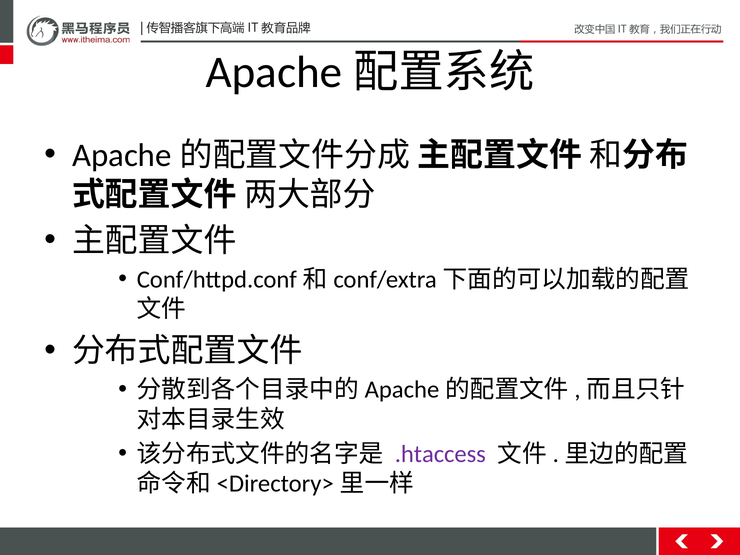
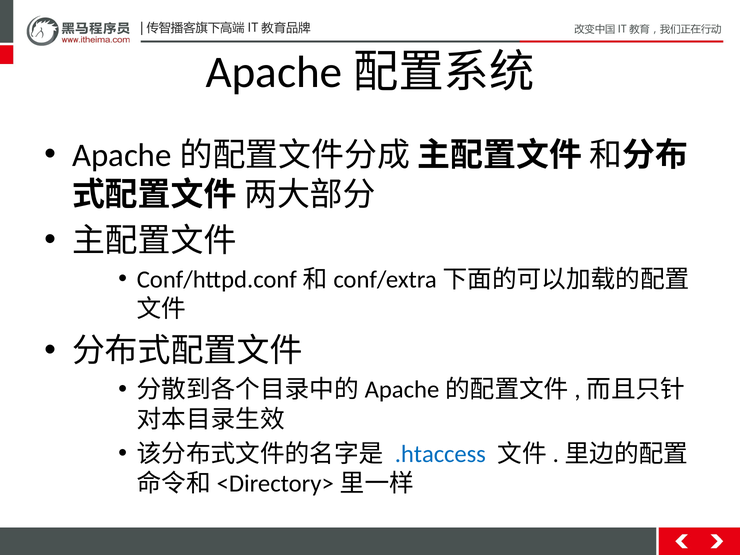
.htaccess colour: purple -> blue
